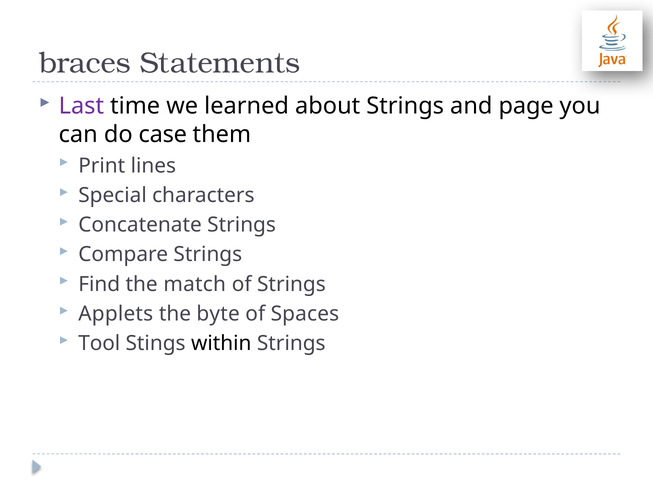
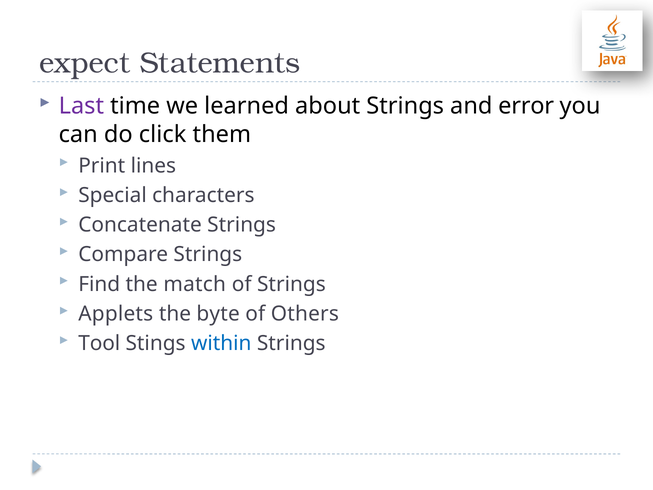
braces: braces -> expect
page: page -> error
case: case -> click
Spaces: Spaces -> Others
within colour: black -> blue
